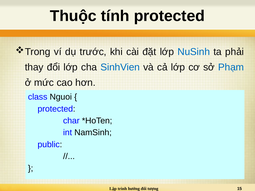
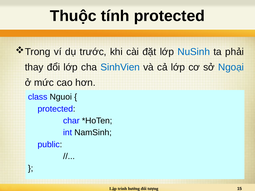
Phạm: Phạm -> Ngoại
